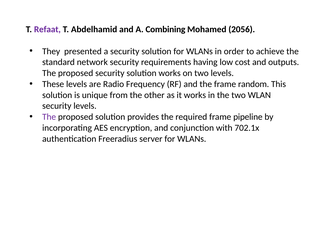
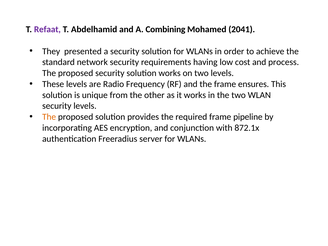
2056: 2056 -> 2041
outputs: outputs -> process
random: random -> ensures
The at (49, 117) colour: purple -> orange
702.1x: 702.1x -> 872.1x
